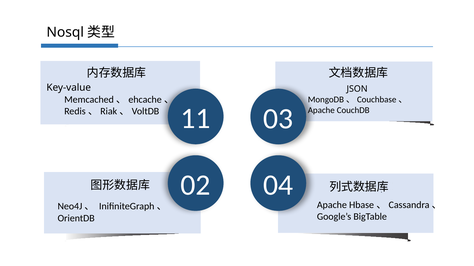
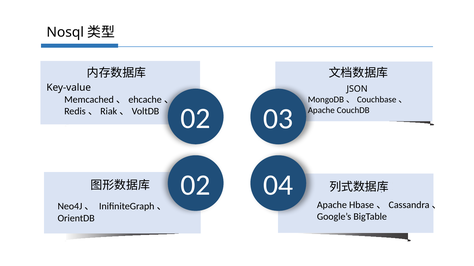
Redis、Riak、VoltDB 11: 11 -> 02
